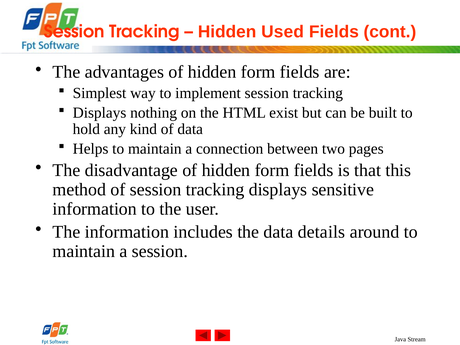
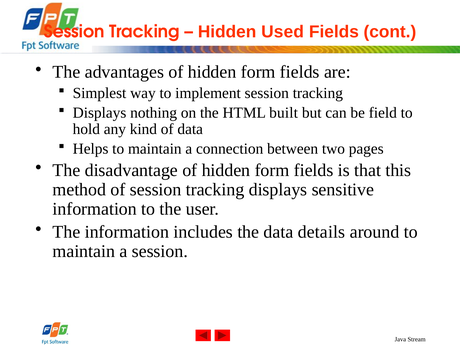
exist: exist -> built
built: built -> field
